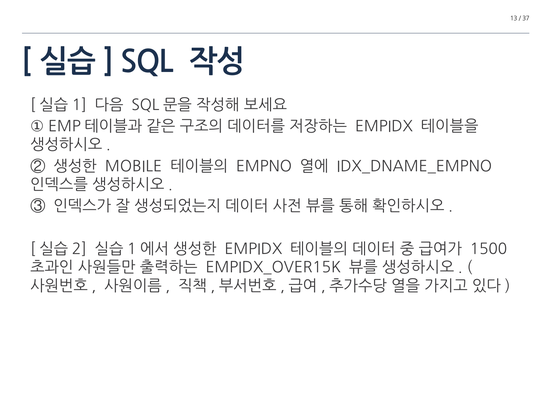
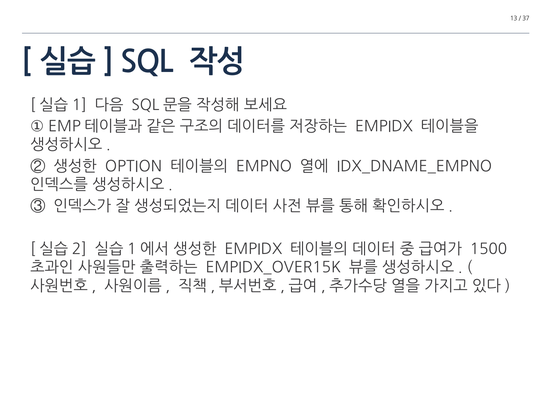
MOBILE: MOBILE -> OPTION
